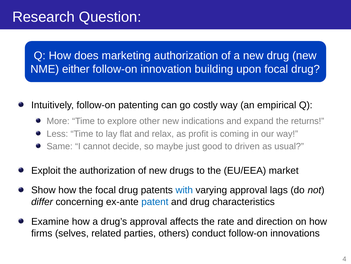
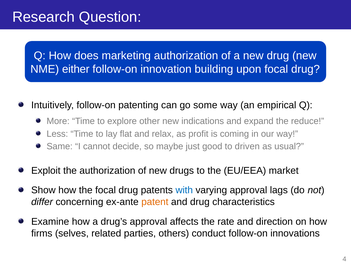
costly: costly -> some
returns: returns -> reduce
patent colour: blue -> orange
